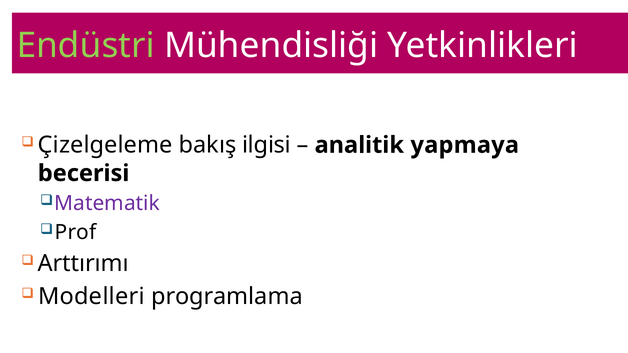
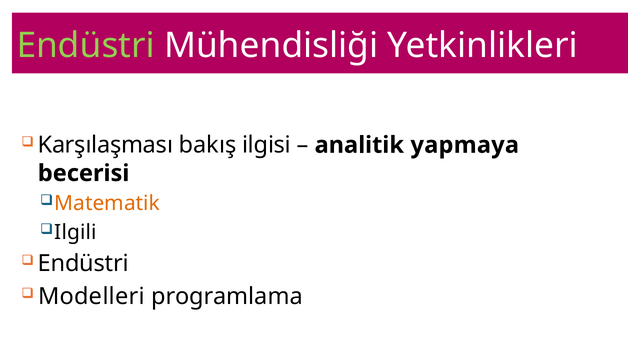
Çizelgeleme: Çizelgeleme -> Karşılaşması
Matematik colour: purple -> orange
Prof: Prof -> Ilgili
Arttırımı at (83, 264): Arttırımı -> Endüstri
